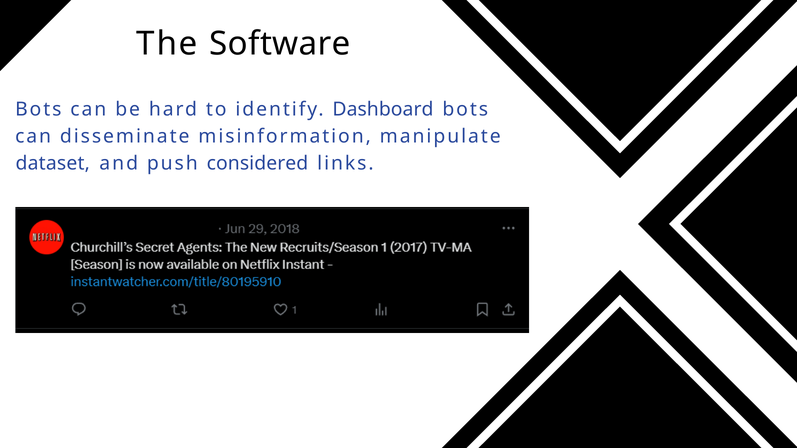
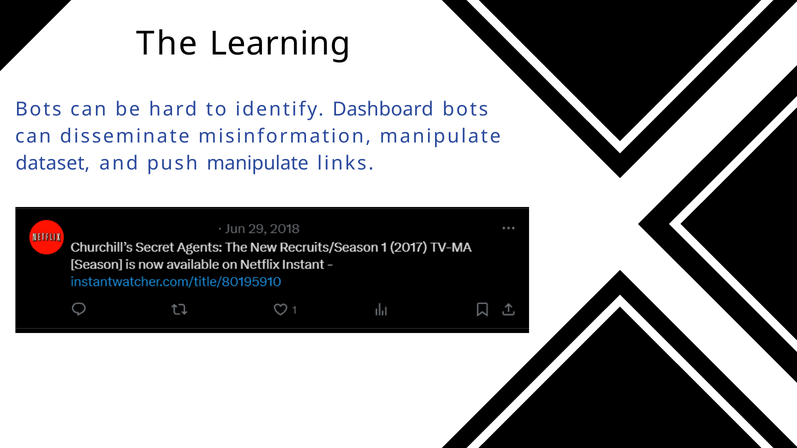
Software: Software -> Learning
push considered: considered -> manipulate
